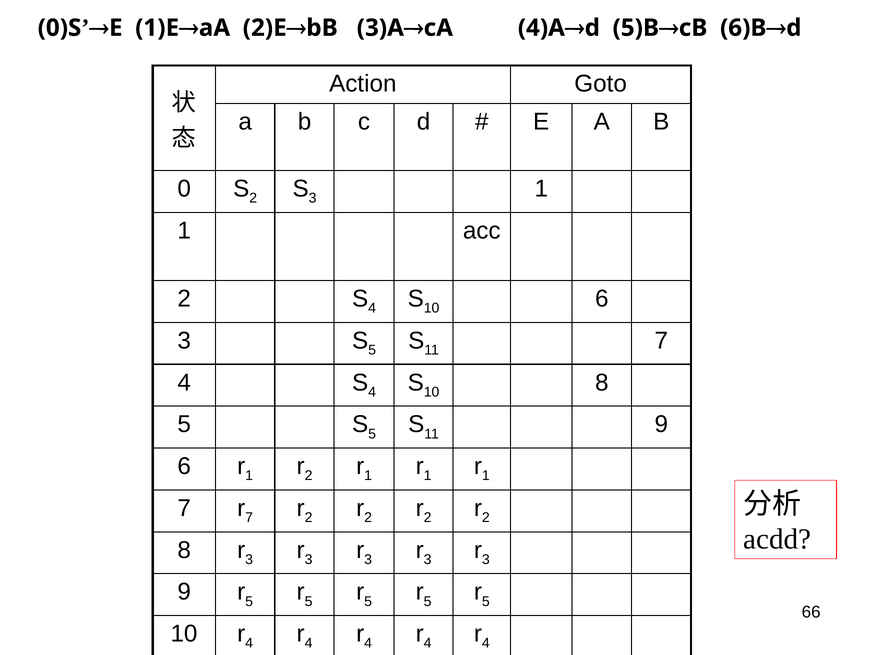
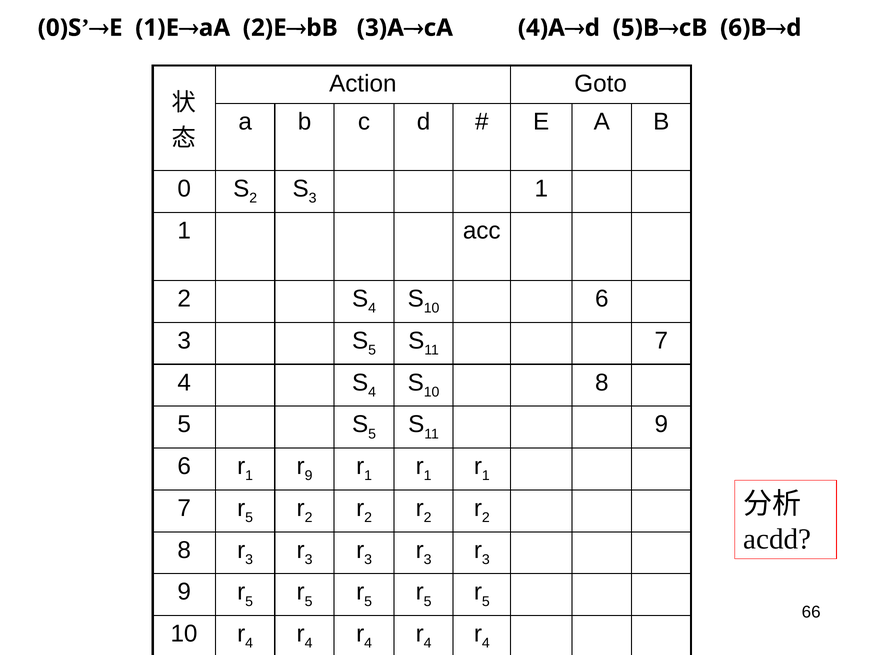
2 at (309, 476): 2 -> 9
7 at (249, 517): 7 -> 5
